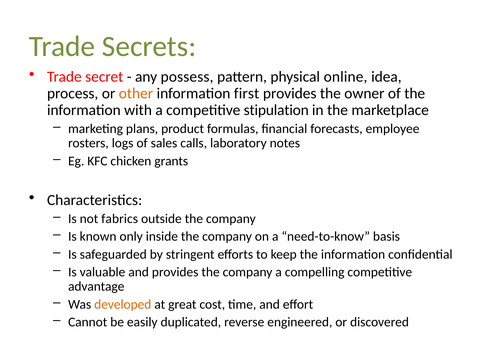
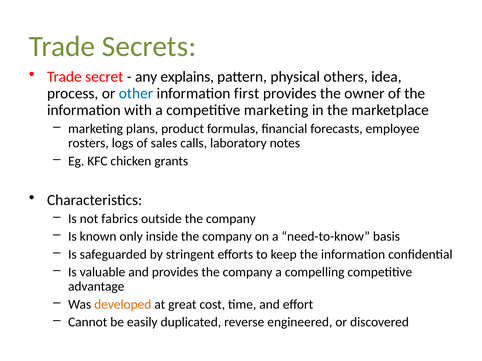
possess: possess -> explains
online: online -> others
other colour: orange -> blue
competitive stipulation: stipulation -> marketing
